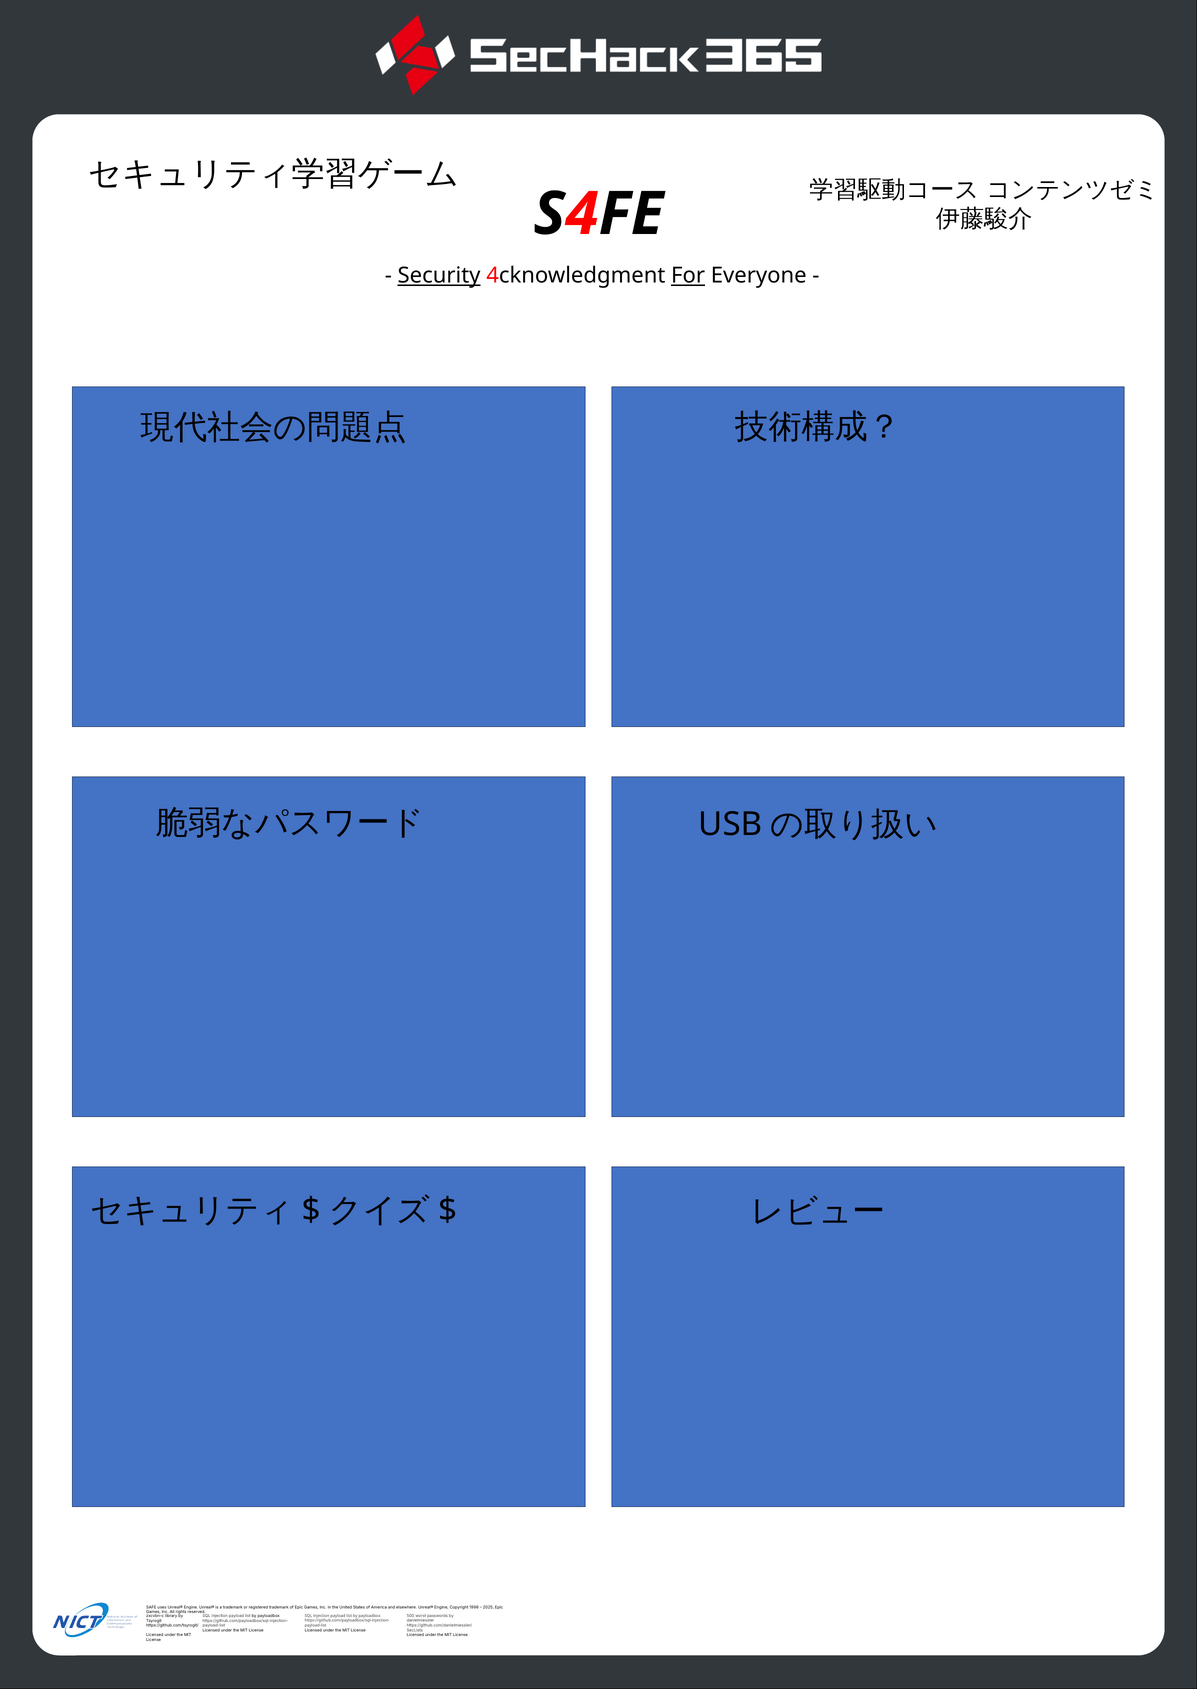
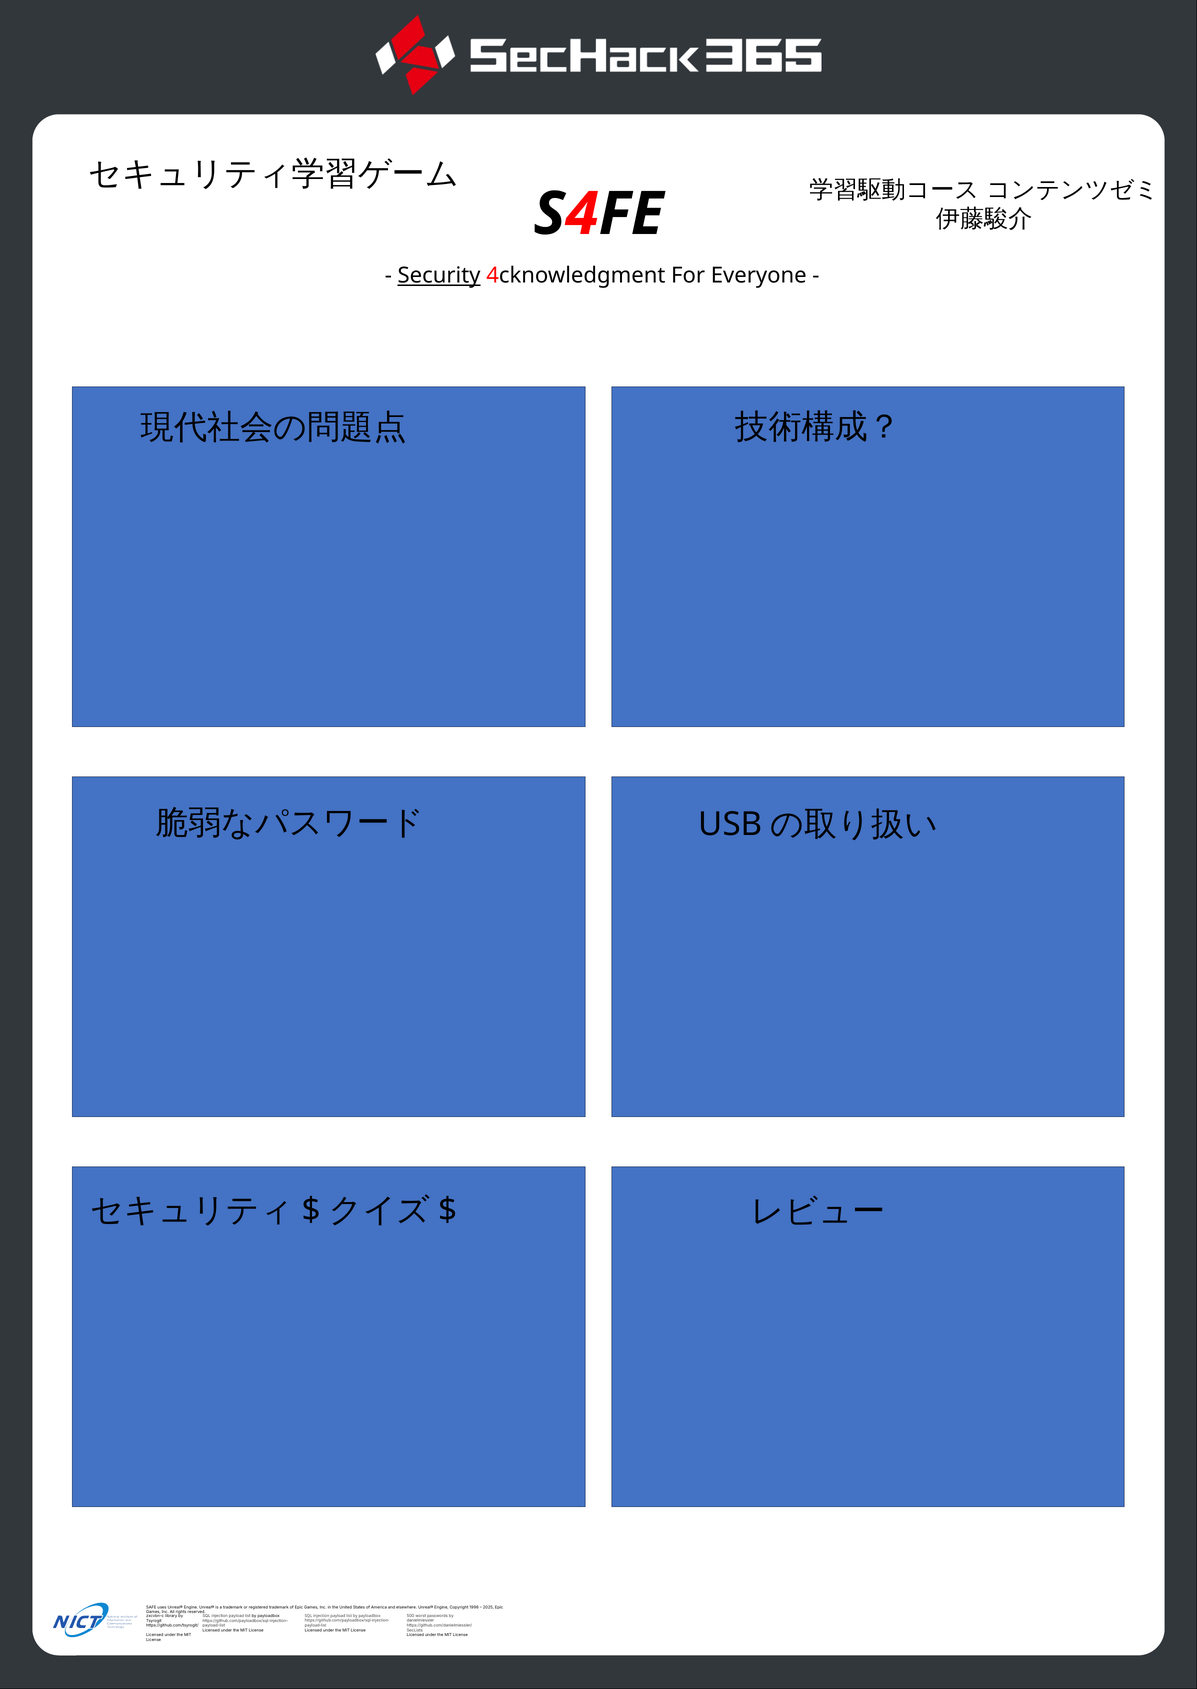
For underline: present -> none
